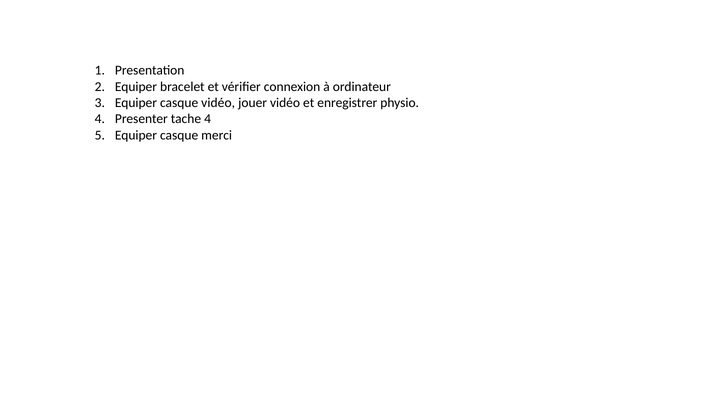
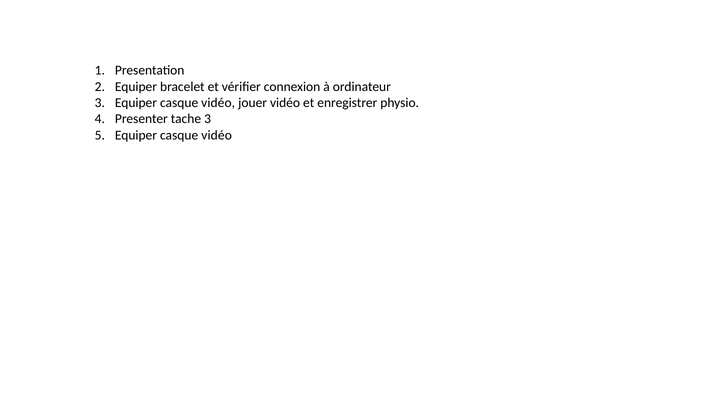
tache 4: 4 -> 3
merci at (217, 135): merci -> vidéo
